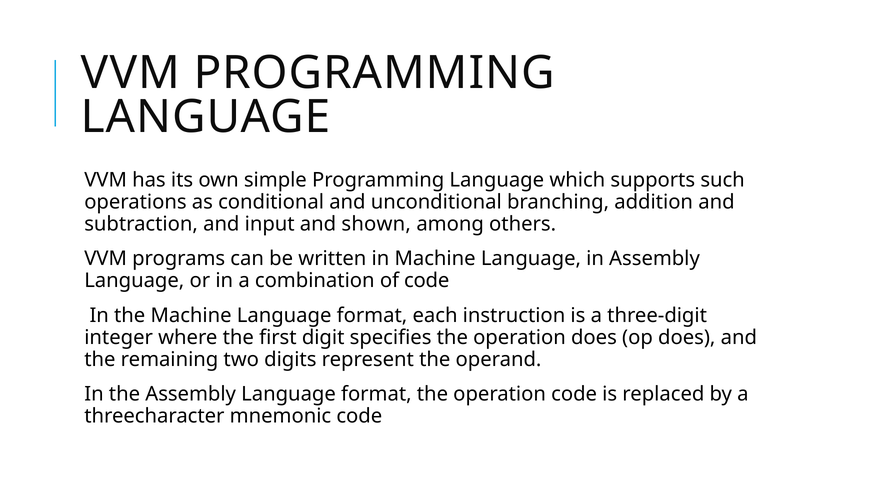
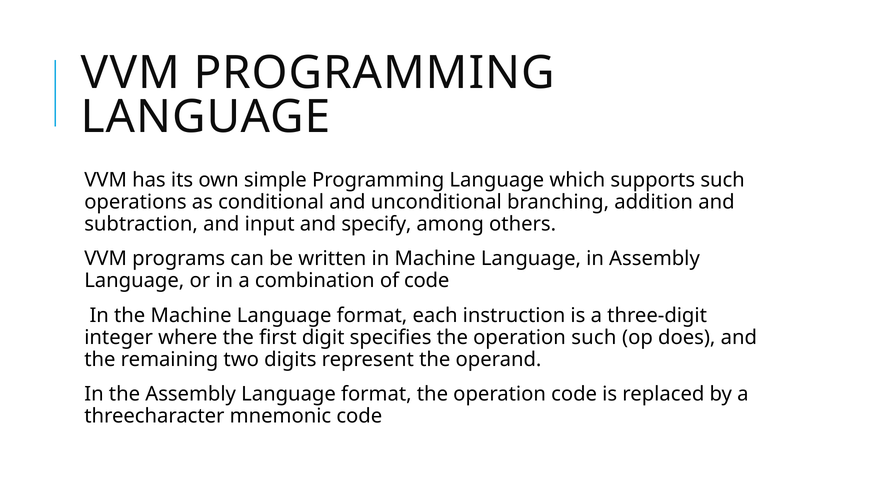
shown: shown -> specify
operation does: does -> such
